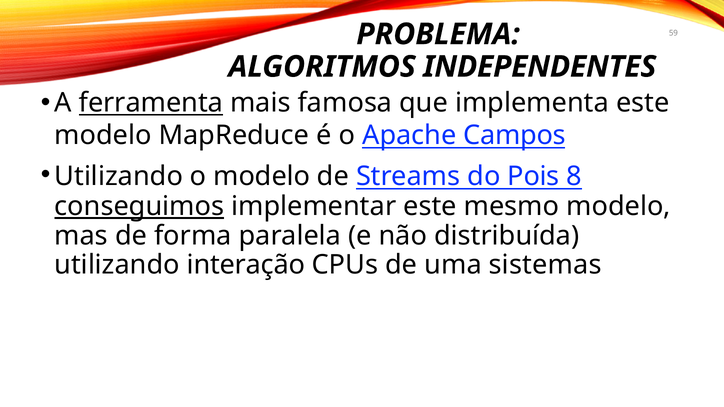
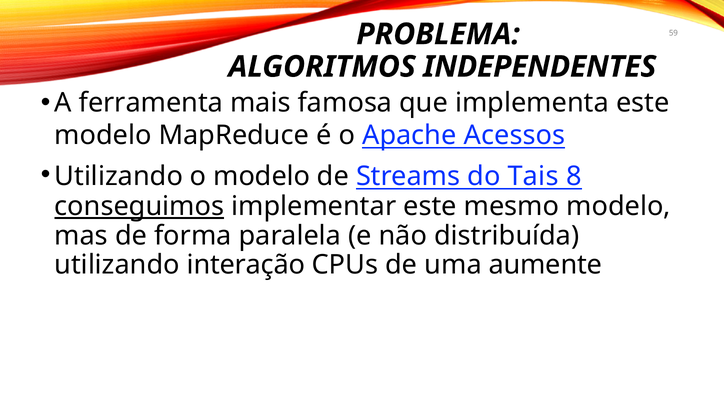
ferramenta underline: present -> none
Campos: Campos -> Acessos
Pois: Pois -> Tais
sistemas: sistemas -> aumente
